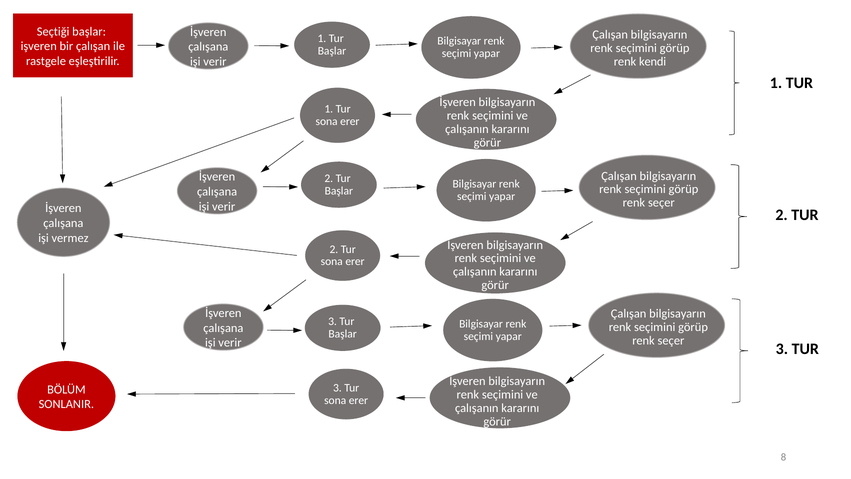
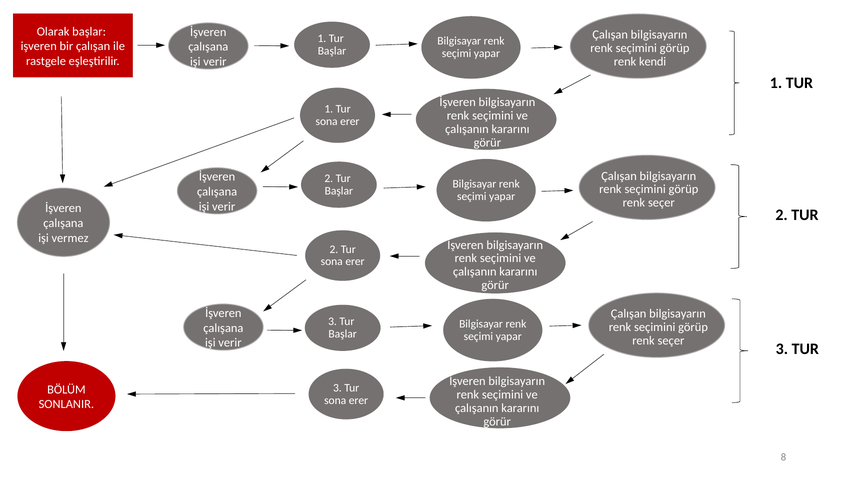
Seçtiği: Seçtiği -> Olarak
